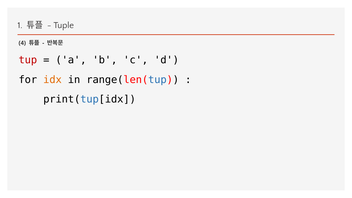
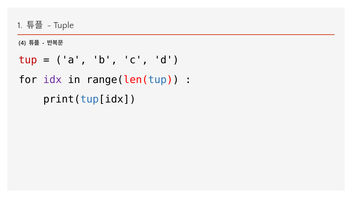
idx colour: orange -> purple
